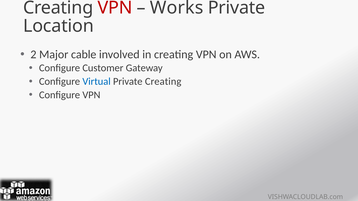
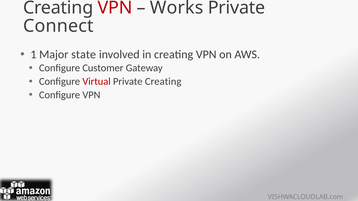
Location: Location -> Connect
2: 2 -> 1
cable: cable -> state
Virtual colour: blue -> red
